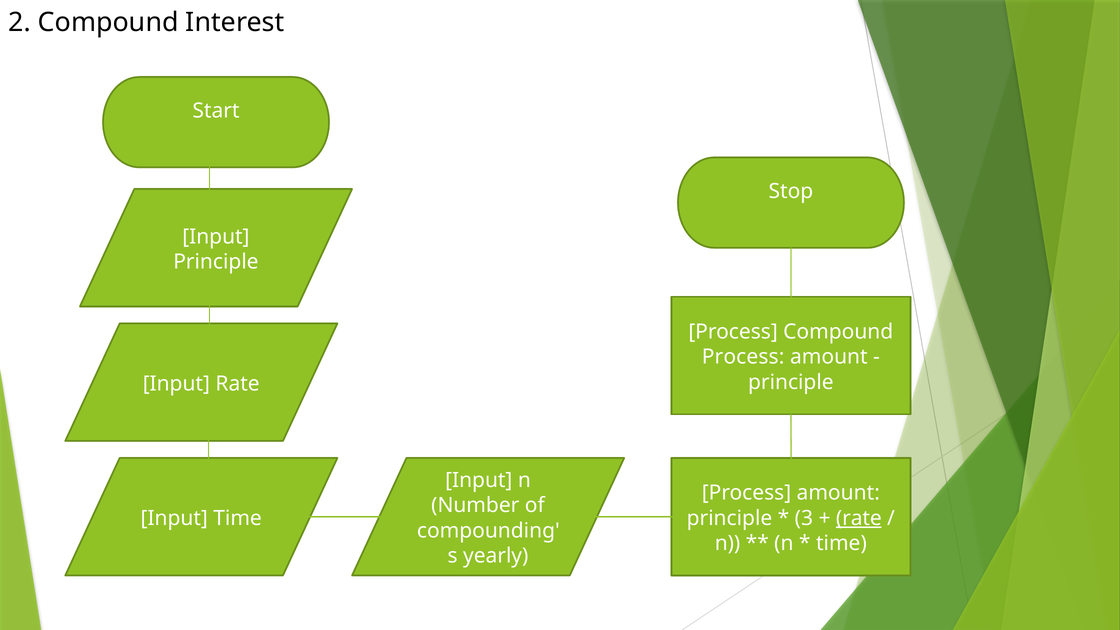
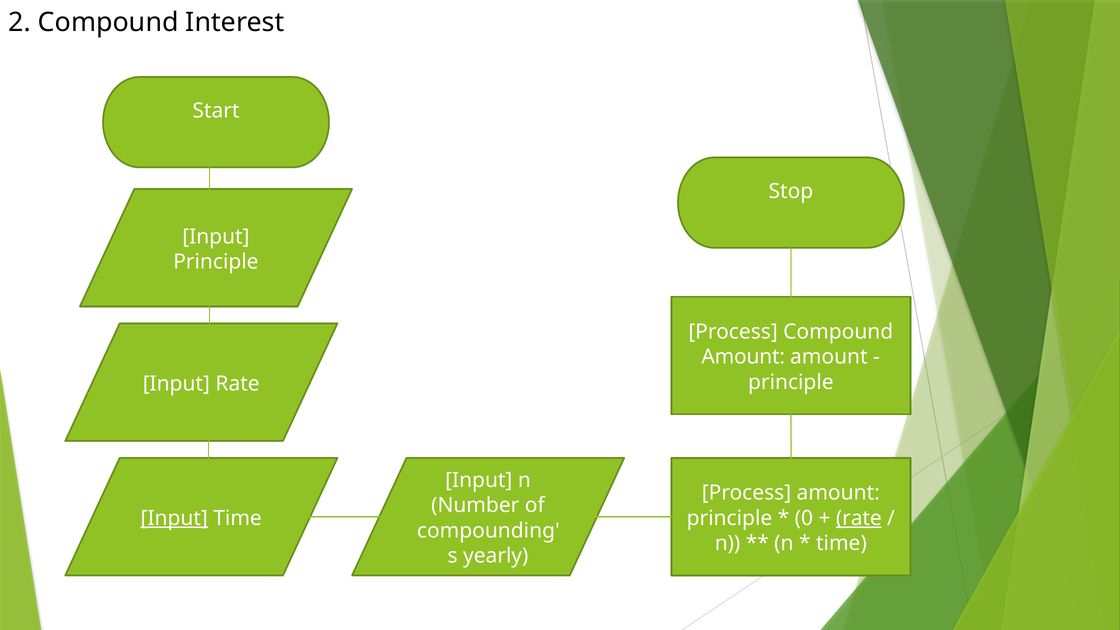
Process at (743, 357): Process -> Amount
Input at (174, 518) underline: none -> present
3: 3 -> 0
